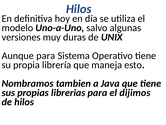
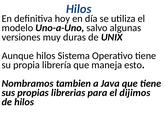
Aunque para: para -> hilos
